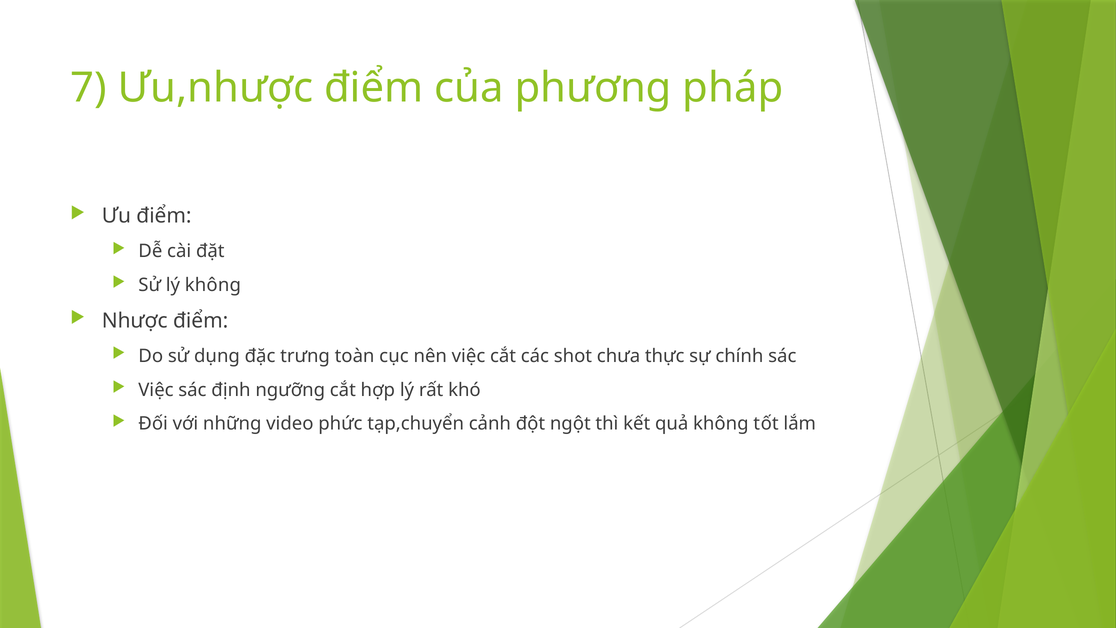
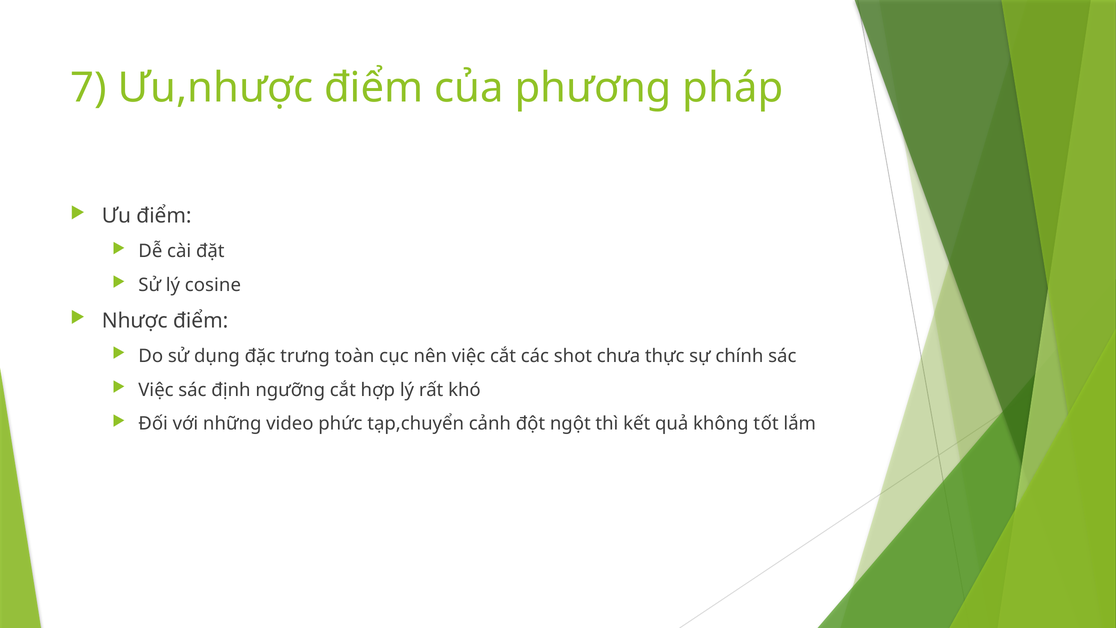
lý không: không -> cosine
